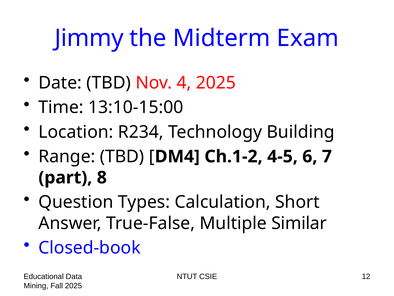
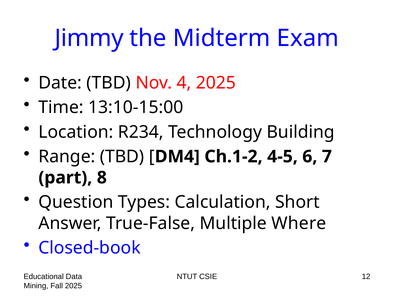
Similar: Similar -> Where
